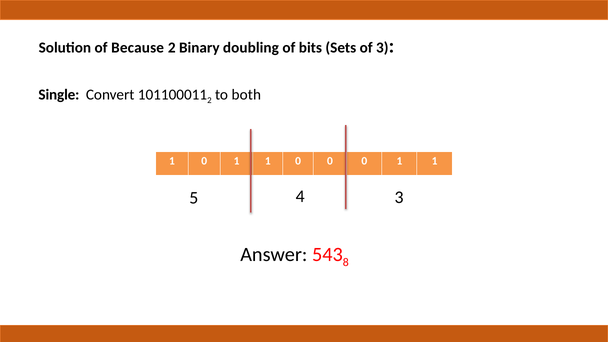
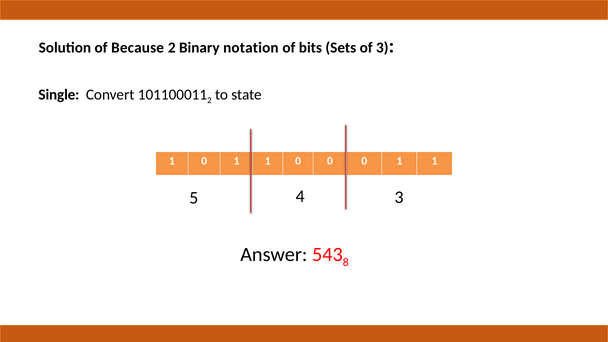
doubling: doubling -> notation
both: both -> state
